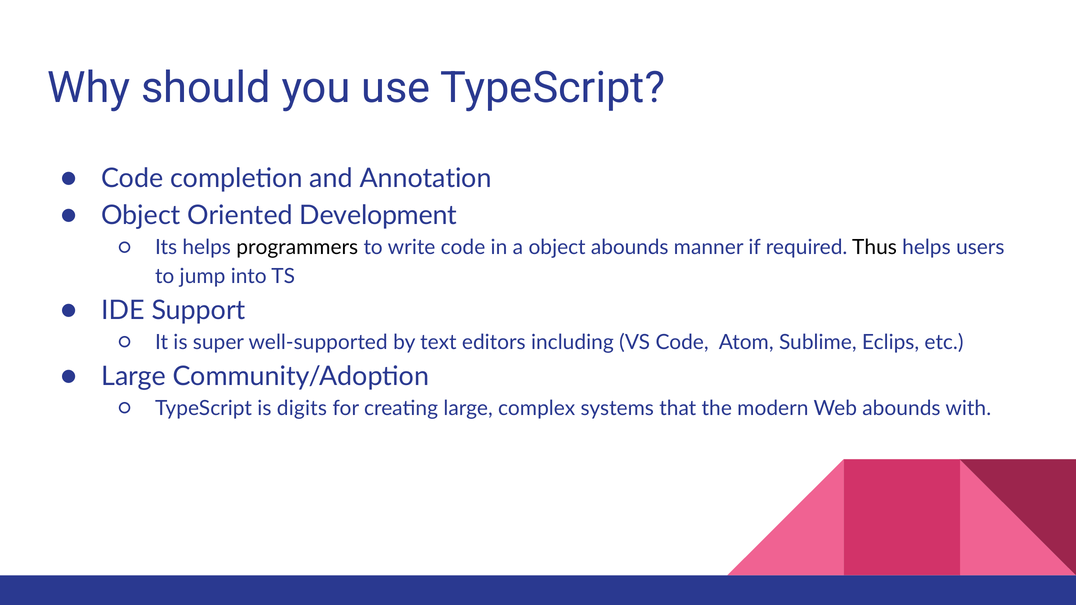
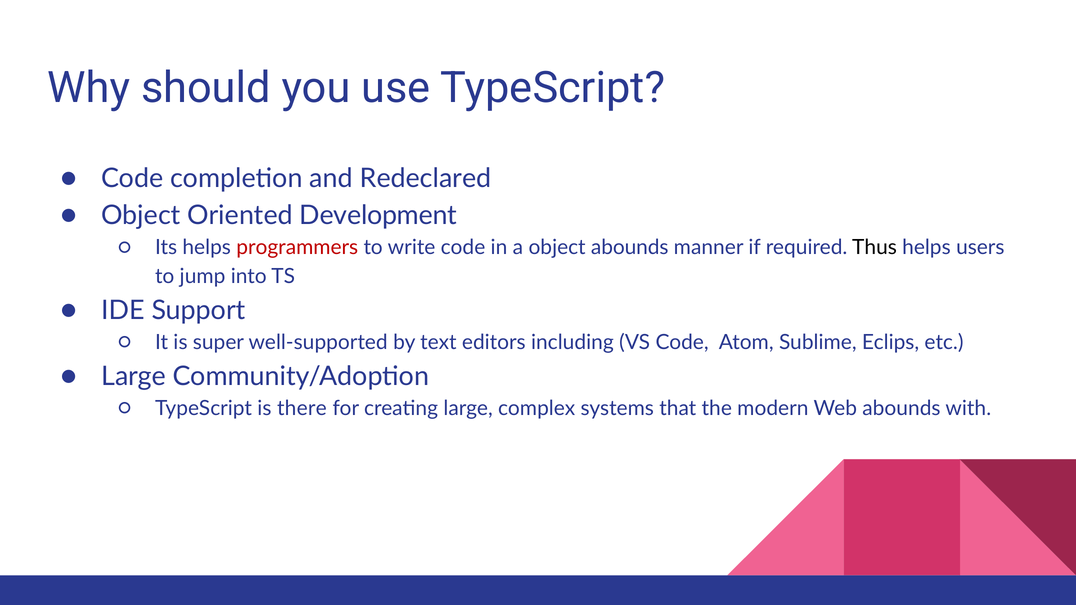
Annotation: Annotation -> Redeclared
programmers colour: black -> red
digits: digits -> there
